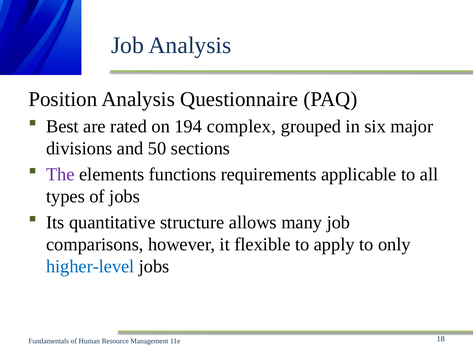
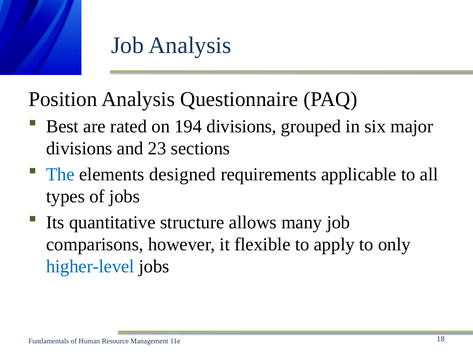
194 complex: complex -> divisions
50: 50 -> 23
The colour: purple -> blue
functions: functions -> designed
